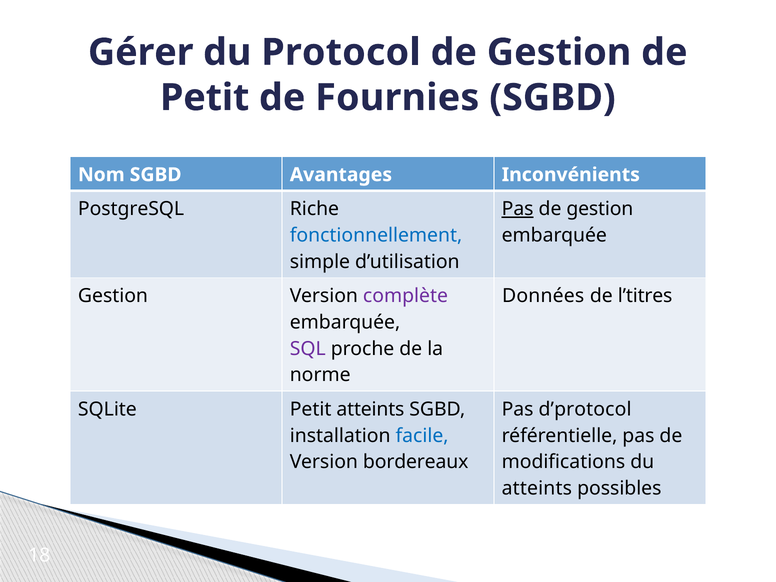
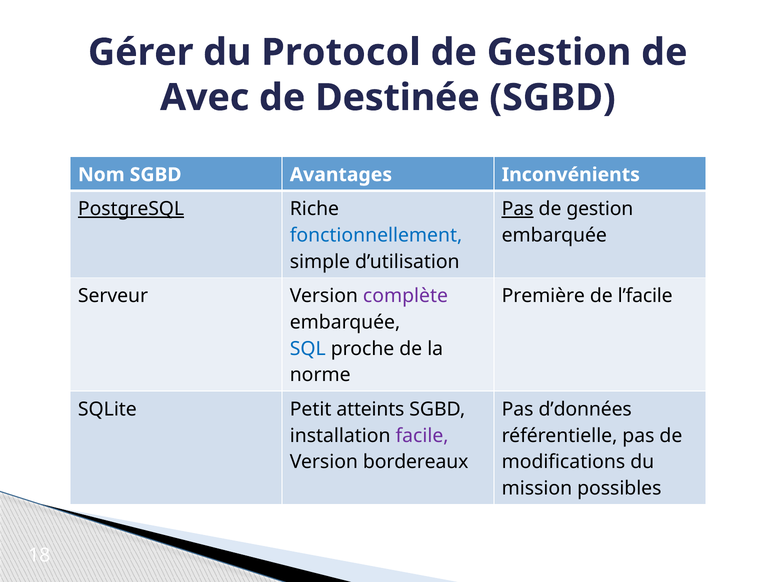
Petit at (205, 98): Petit -> Avec
Fournies: Fournies -> Destinée
PostgreSQL underline: none -> present
Gestion at (113, 296): Gestion -> Serveur
Données: Données -> Première
l’titres: l’titres -> l’facile
SQL colour: purple -> blue
d’protocol: d’protocol -> d’données
facile colour: blue -> purple
atteints at (537, 488): atteints -> mission
